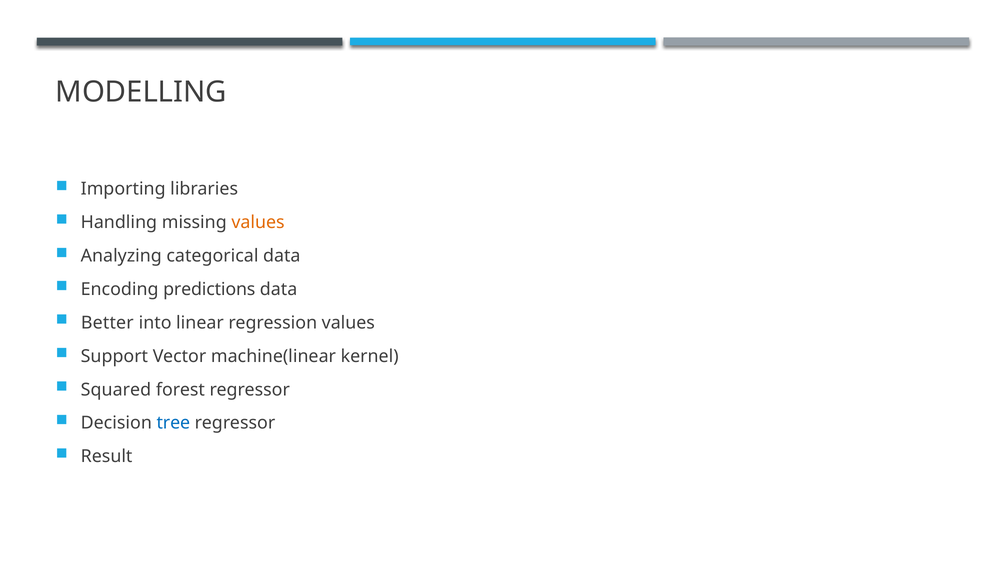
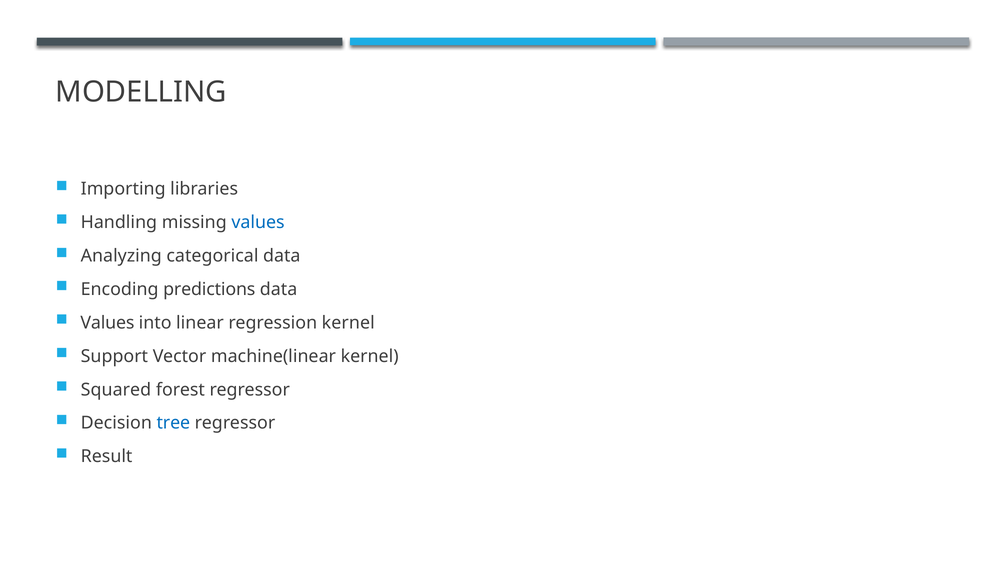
values at (258, 222) colour: orange -> blue
Better at (107, 323): Better -> Values
regression values: values -> kernel
